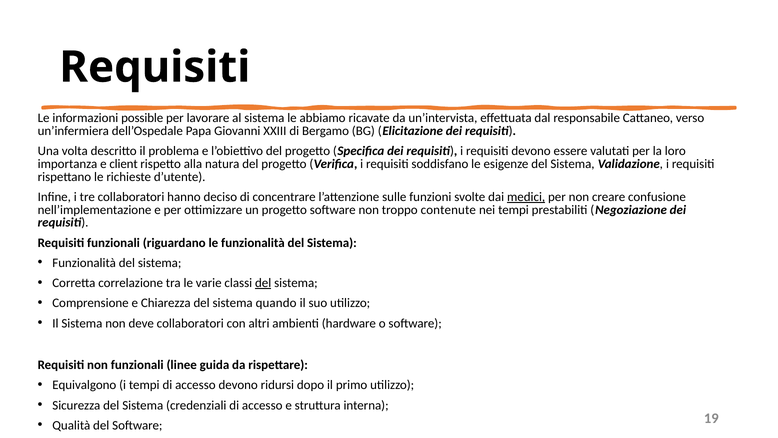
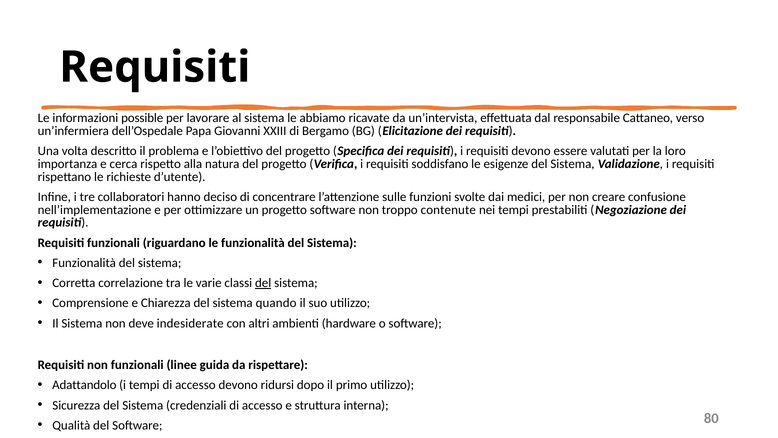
client: client -> cerca
medici underline: present -> none
deve collaboratori: collaboratori -> indesiderate
Equivalgono: Equivalgono -> Adattandolo
19: 19 -> 80
